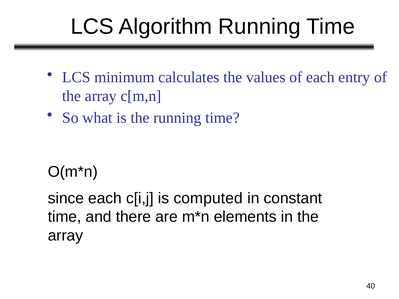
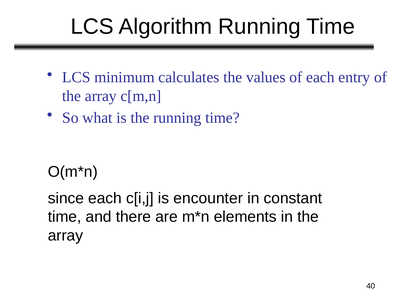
computed: computed -> encounter
